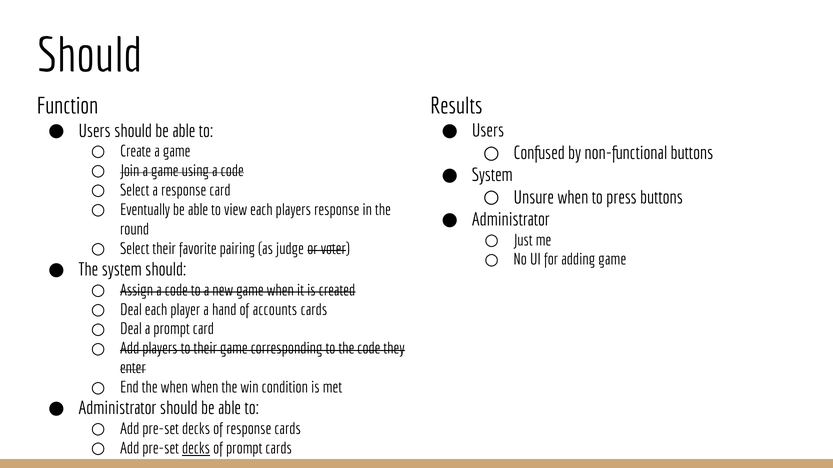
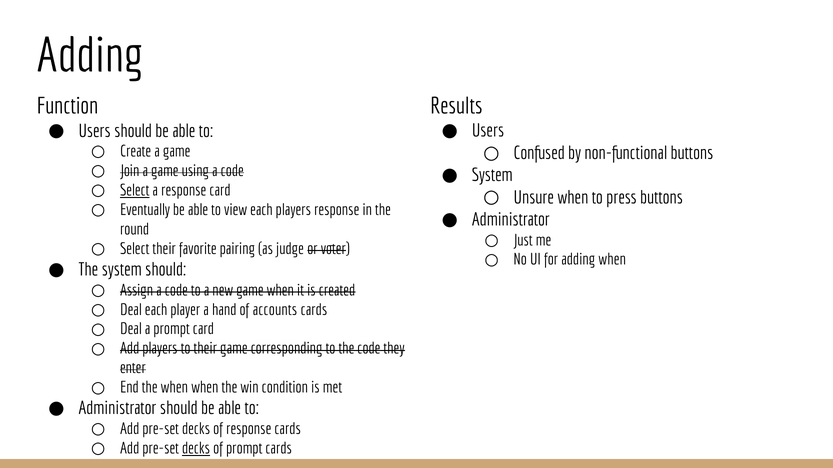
Should at (90, 56): Should -> Adding
Select at (135, 191) underline: none -> present
adding game: game -> when
